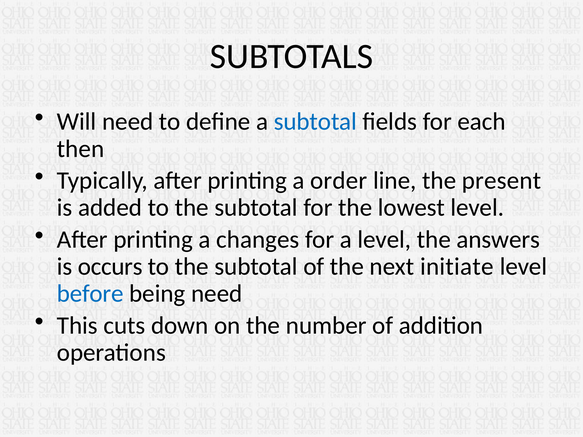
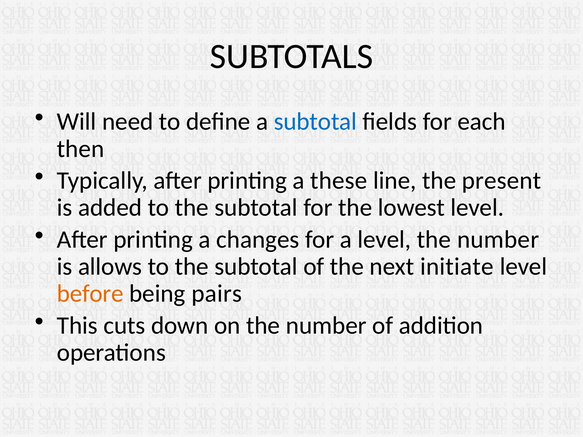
order: order -> these
level the answers: answers -> number
occurs: occurs -> allows
before colour: blue -> orange
being need: need -> pairs
